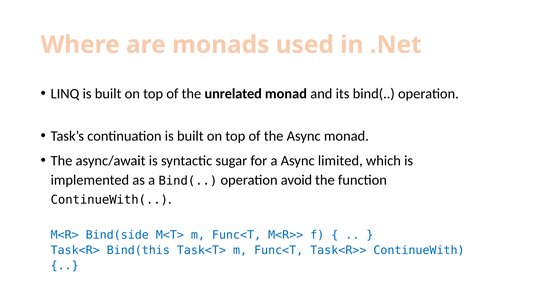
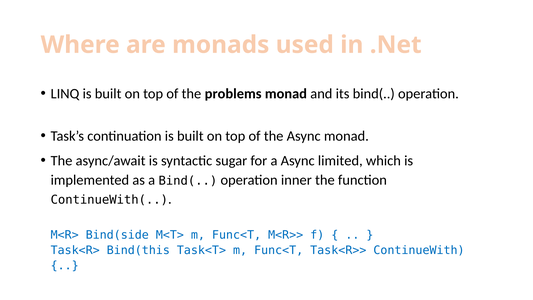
unrelated: unrelated -> problems
avoid: avoid -> inner
